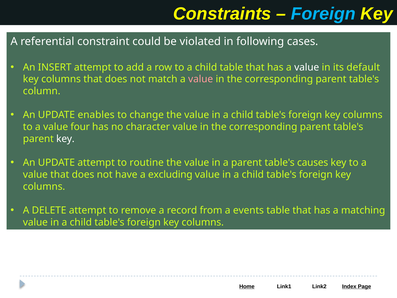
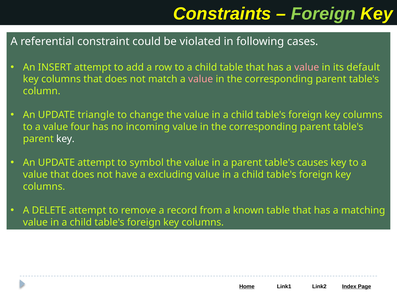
Foreign at (323, 14) colour: light blue -> light green
value at (307, 67) colour: white -> pink
enables: enables -> triangle
character: character -> incoming
routine: routine -> symbol
events: events -> known
